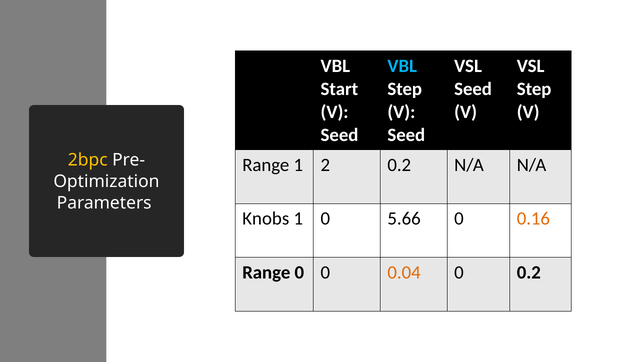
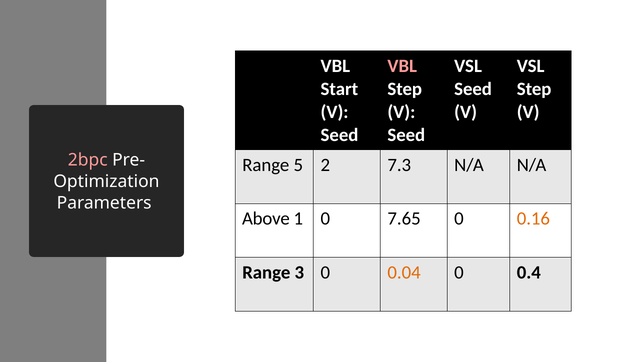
VBL at (402, 66) colour: light blue -> pink
2bpc colour: yellow -> pink
Range 1: 1 -> 5
2 0.2: 0.2 -> 7.3
Knobs: Knobs -> Above
5.66: 5.66 -> 7.65
Range 0: 0 -> 3
0 0.2: 0.2 -> 0.4
